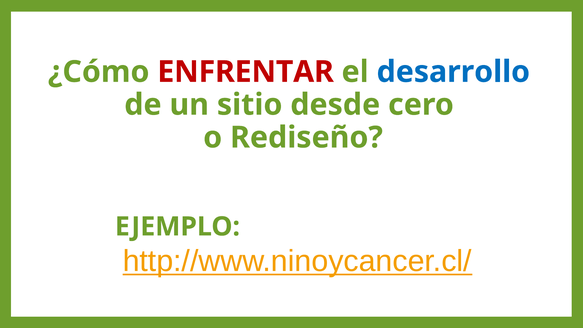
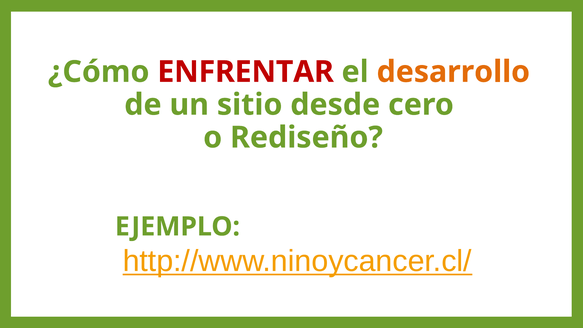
desarrollo colour: blue -> orange
